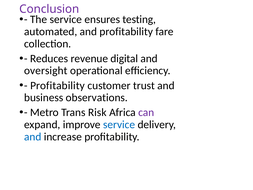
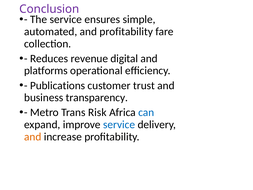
testing: testing -> simple
oversight: oversight -> platforms
Profitability at (58, 85): Profitability -> Publications
observations: observations -> transparency
can colour: purple -> blue
and at (33, 137) colour: blue -> orange
